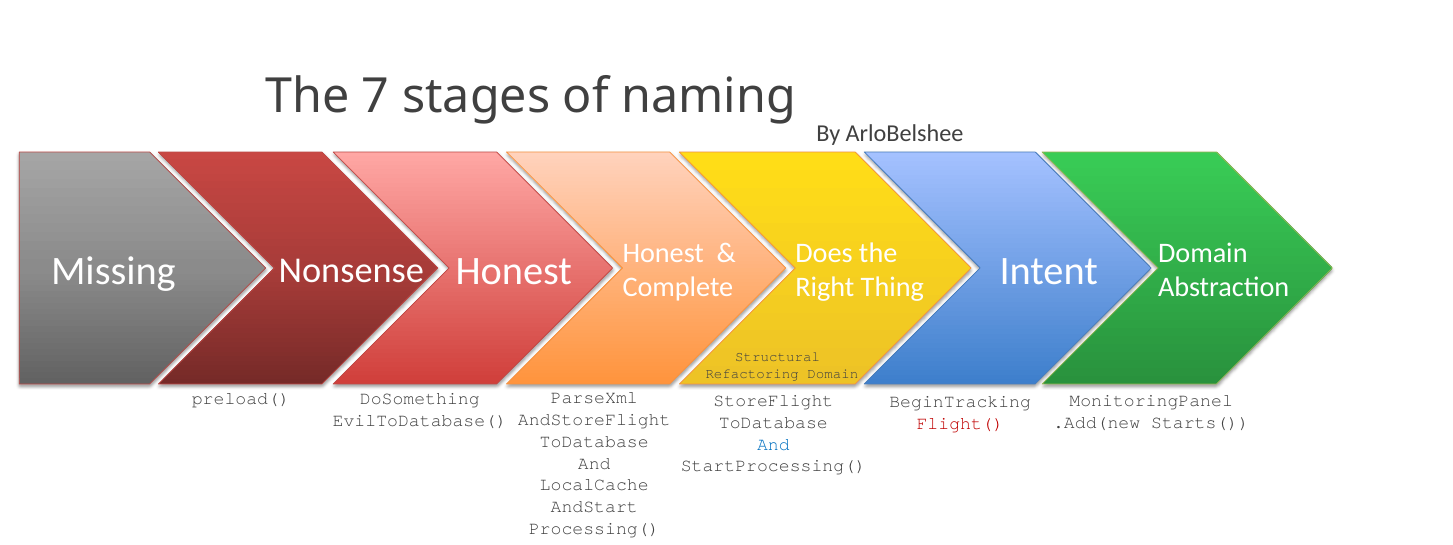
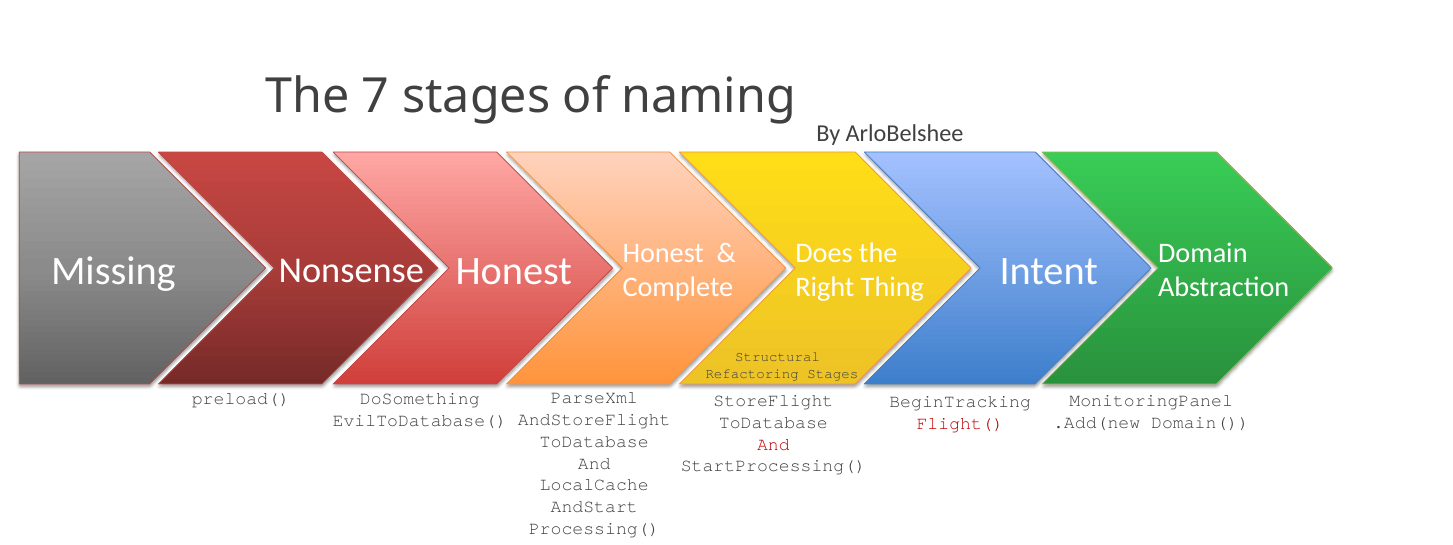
Refactoring Domain: Domain -> Stages
Starts(: Starts( -> Domain(
And at (773, 444) colour: blue -> red
